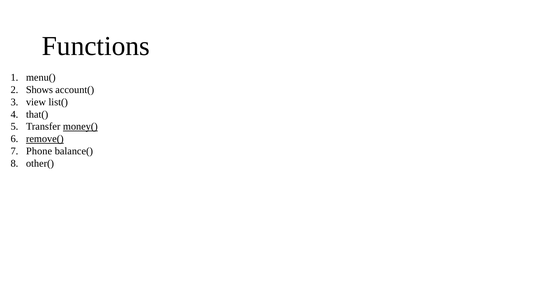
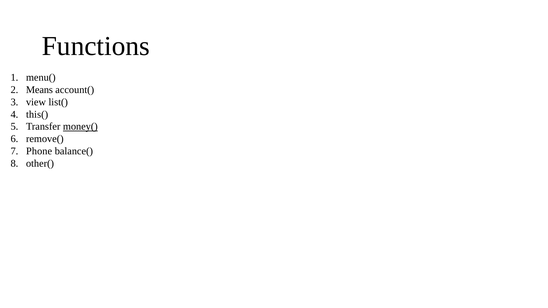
Shows: Shows -> Means
that(: that( -> this(
remove( underline: present -> none
